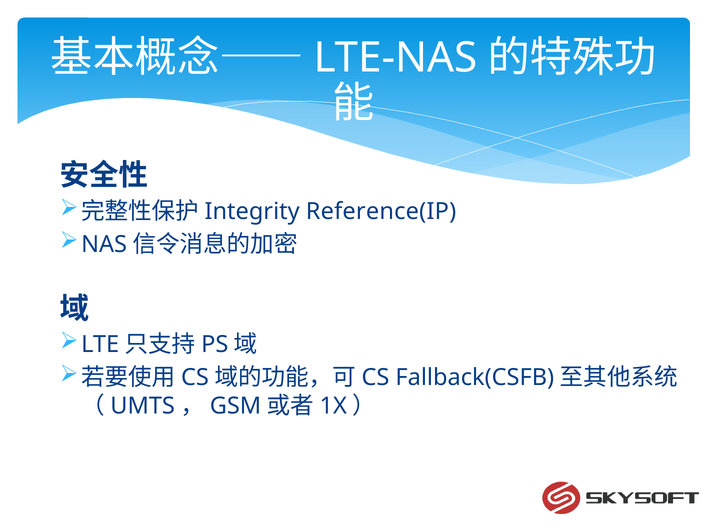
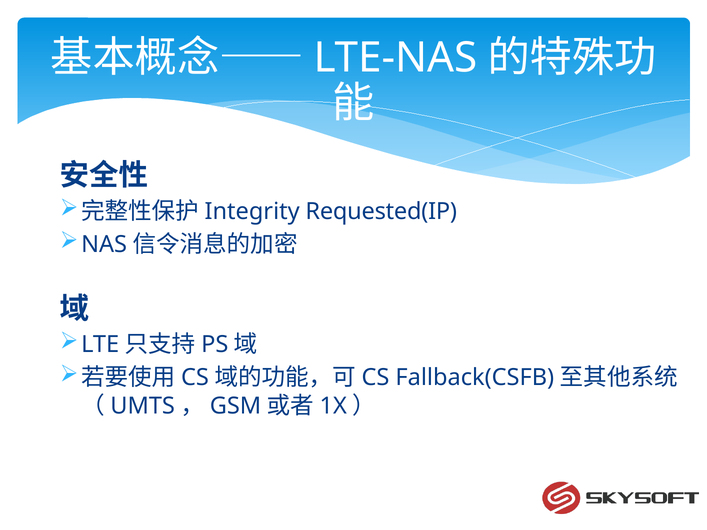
Reference(IP: Reference(IP -> Requested(IP
